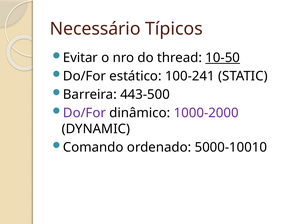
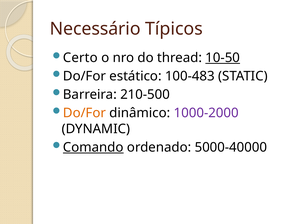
Evitar: Evitar -> Certo
100-241: 100-241 -> 100-483
443-500: 443-500 -> 210-500
Do/For at (84, 113) colour: purple -> orange
Comando underline: none -> present
5000-10010: 5000-10010 -> 5000-40000
